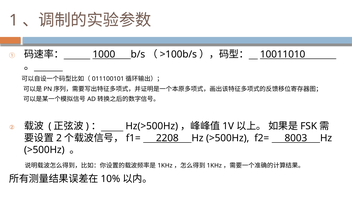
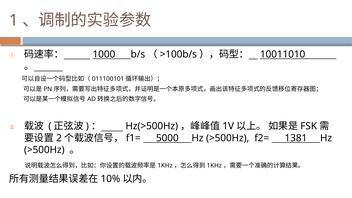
2208: 2208 -> 5000
8003: 8003 -> 1381
